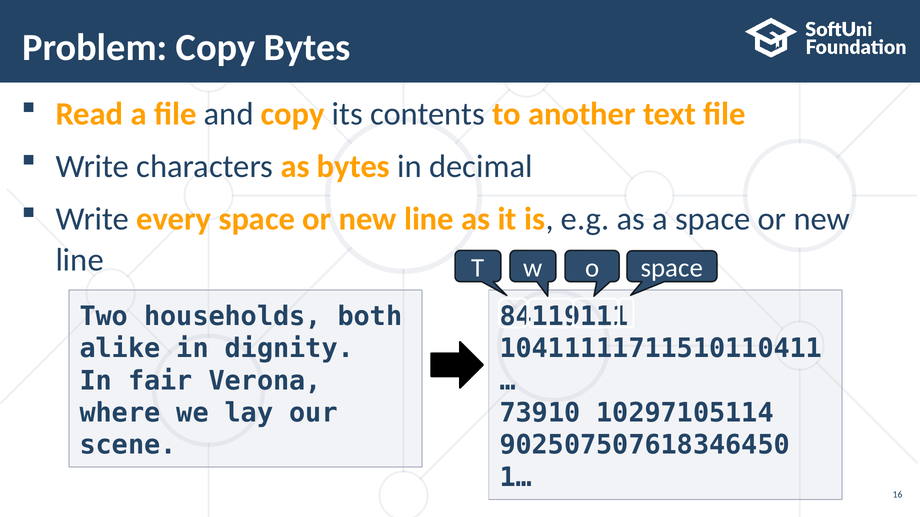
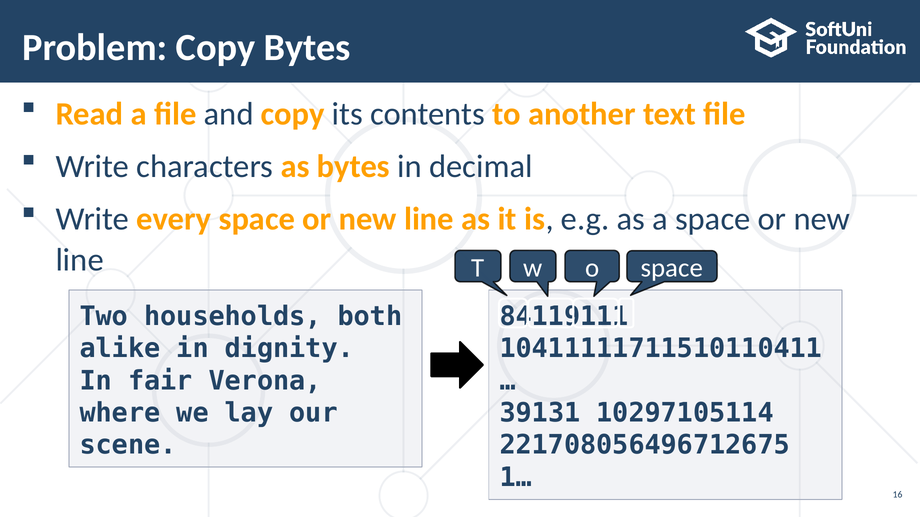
73910: 73910 -> 39131
902507507618346450: 902507507618346450 -> 221708056496712675
